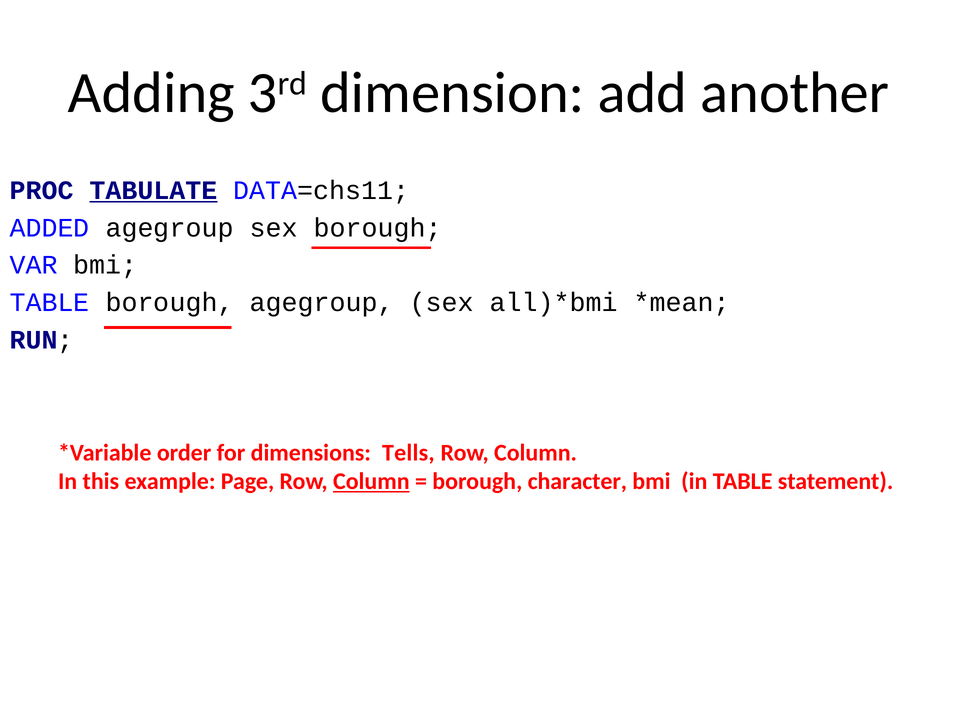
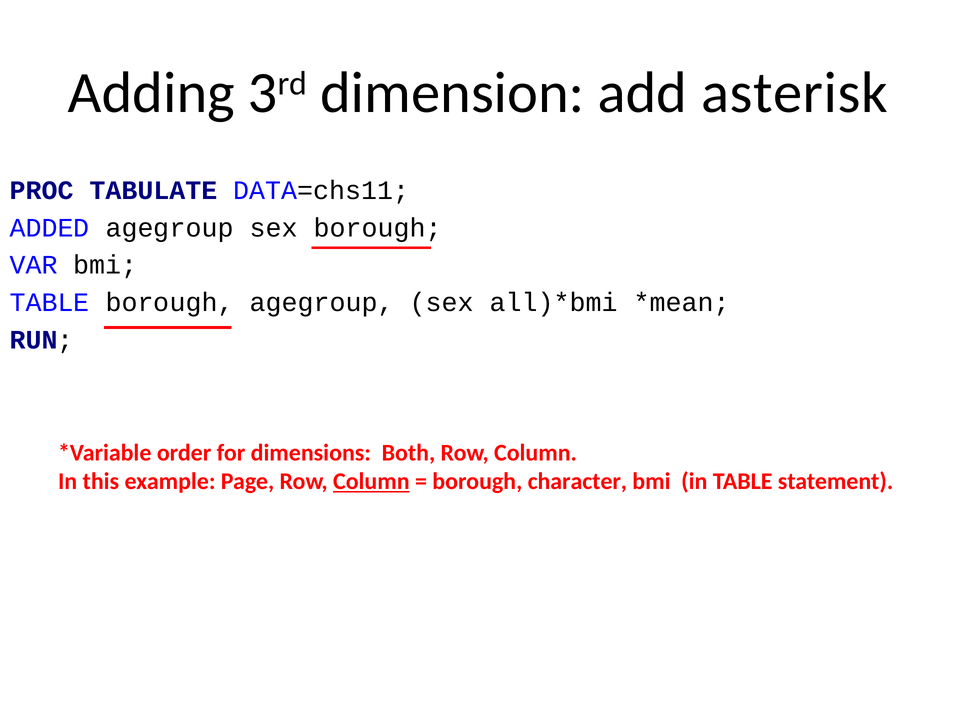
another: another -> asterisk
TABULATE underline: present -> none
Tells: Tells -> Both
